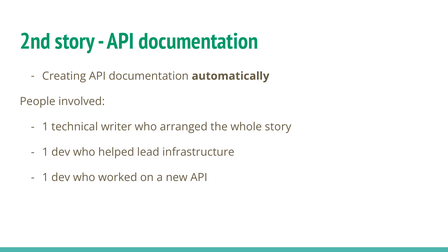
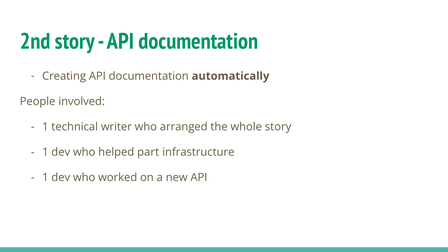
lead: lead -> part
